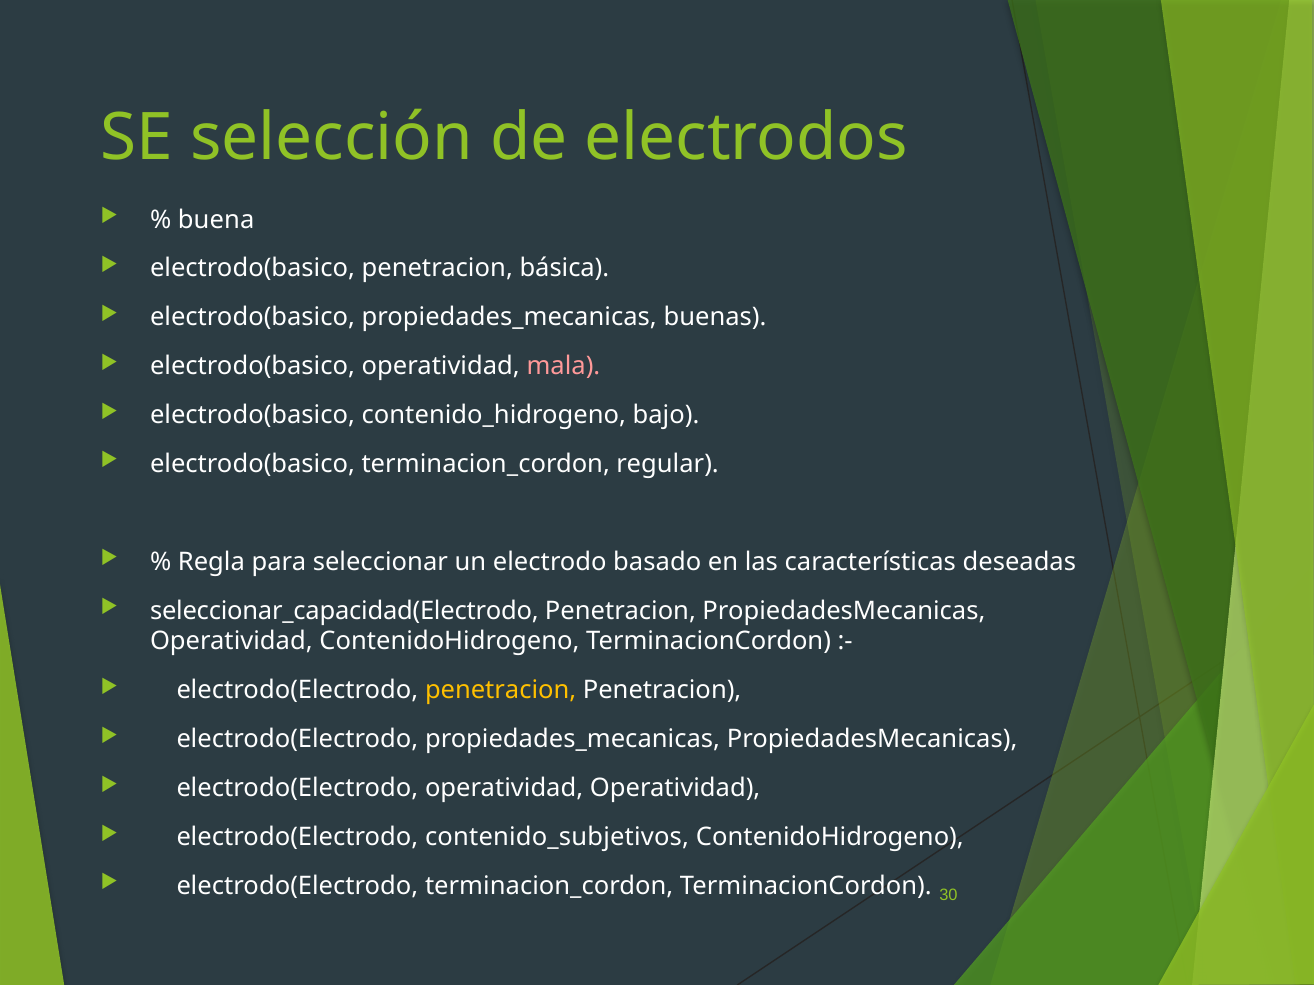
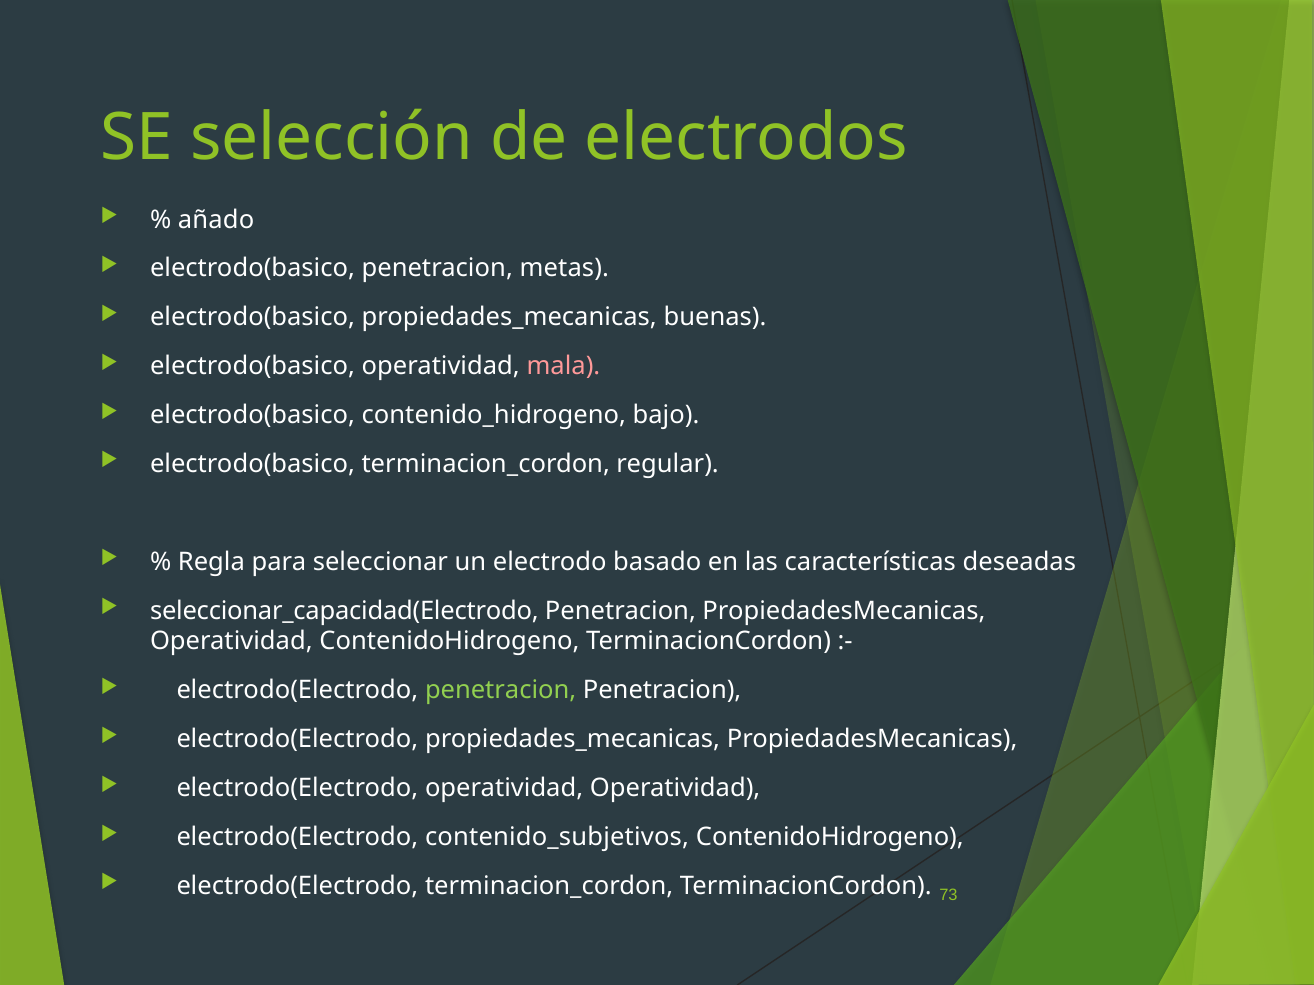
buena: buena -> añado
básica: básica -> metas
penetracion at (501, 691) colour: yellow -> light green
30: 30 -> 73
